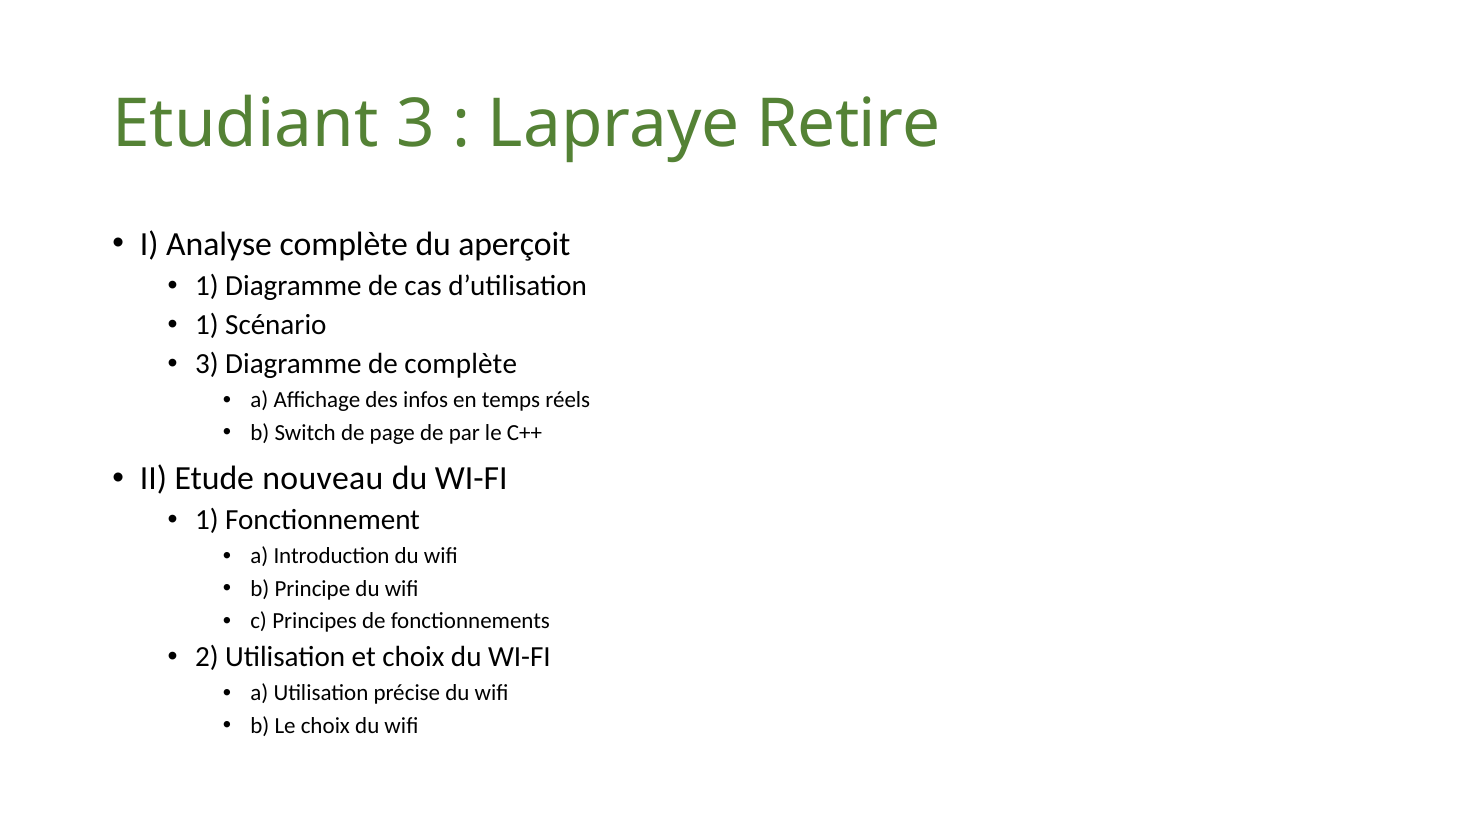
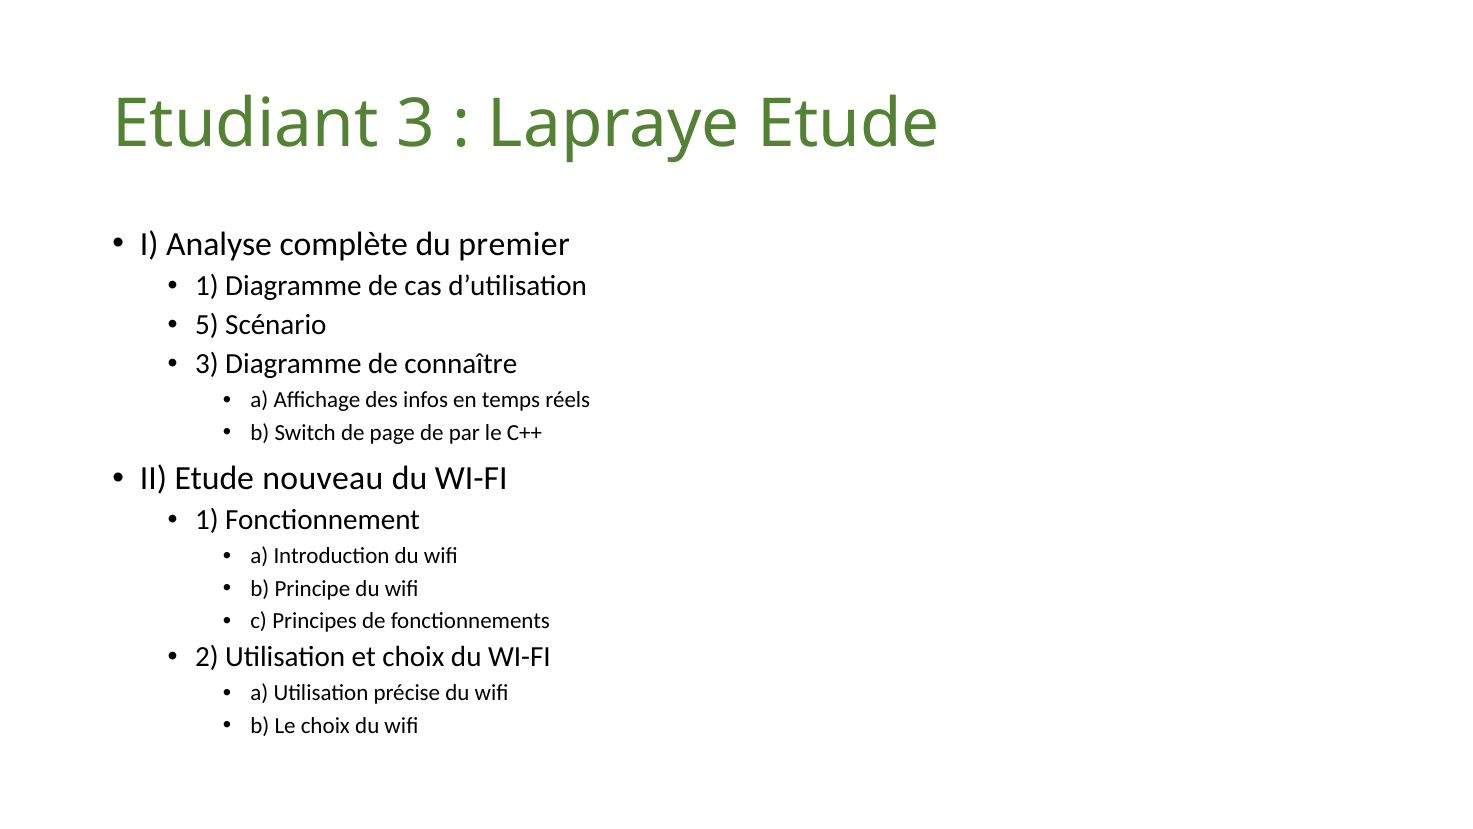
Lapraye Retire: Retire -> Etude
aperçoit: aperçoit -> premier
1 at (207, 325): 1 -> 5
de complète: complète -> connaître
